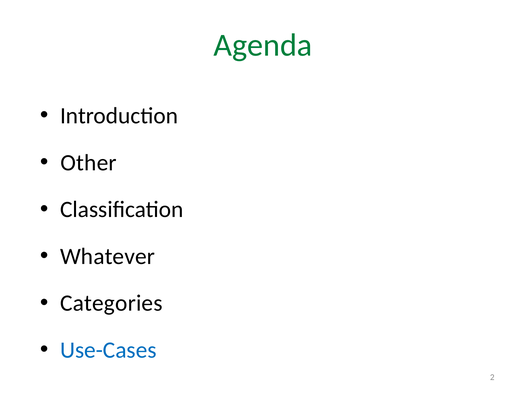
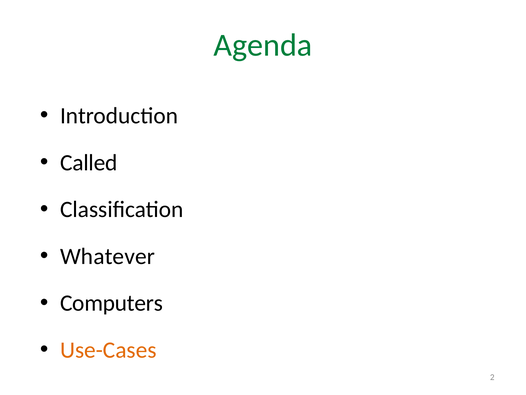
Other: Other -> Called
Categories: Categories -> Computers
Use-Cases colour: blue -> orange
